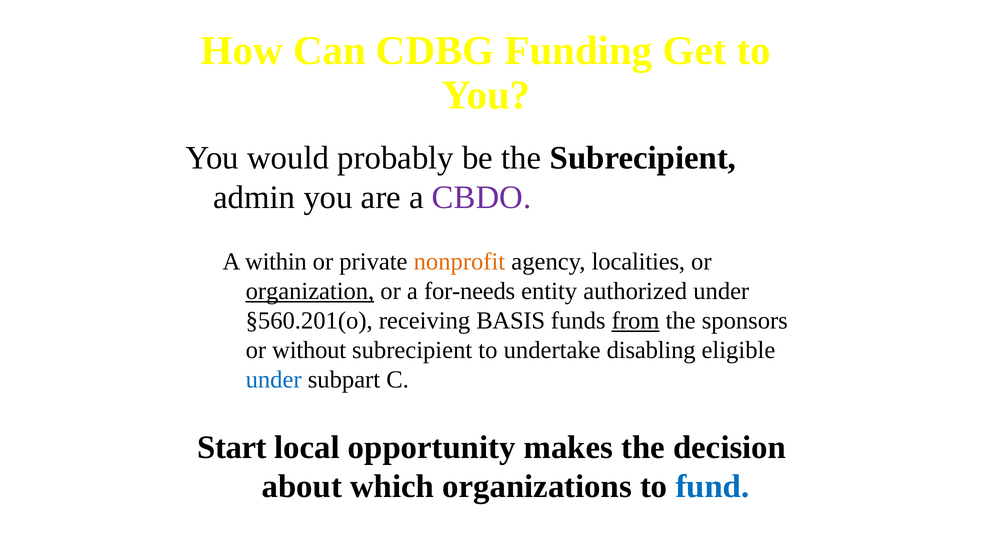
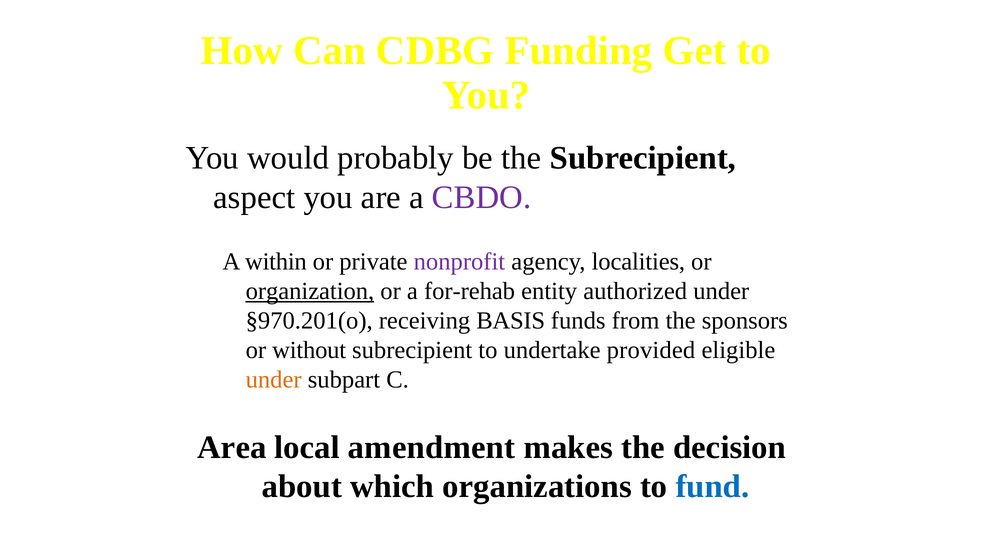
admin: admin -> aspect
nonprofit colour: orange -> purple
for-needs: for-needs -> for-rehab
§560.201(o: §560.201(o -> §970.201(o
from underline: present -> none
disabling: disabling -> provided
under at (274, 380) colour: blue -> orange
Start: Start -> Area
opportunity: opportunity -> amendment
